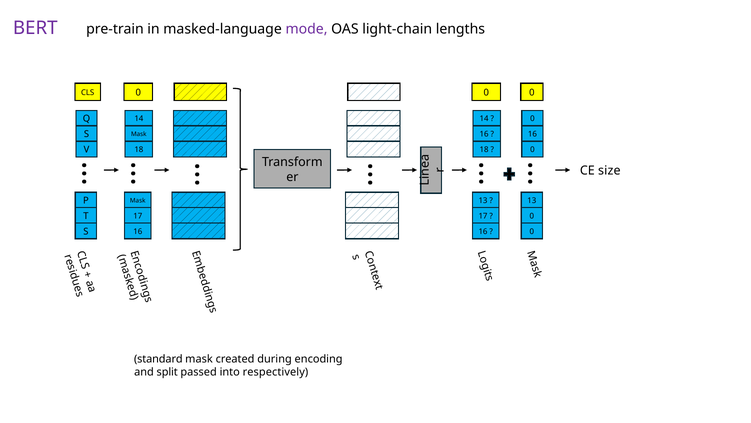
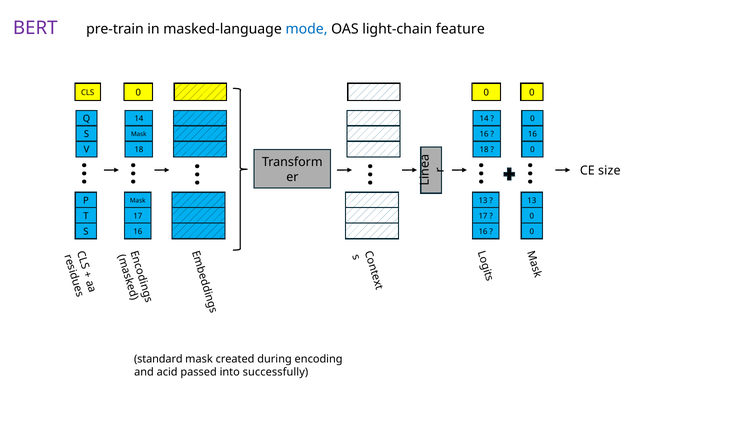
mode colour: purple -> blue
lengths: lengths -> feature
split: split -> acid
respectively: respectively -> successfully
